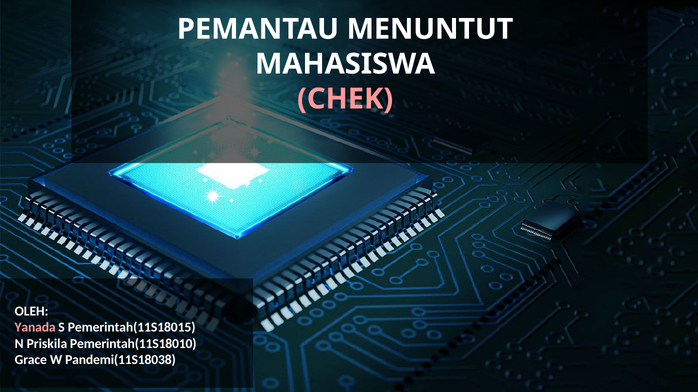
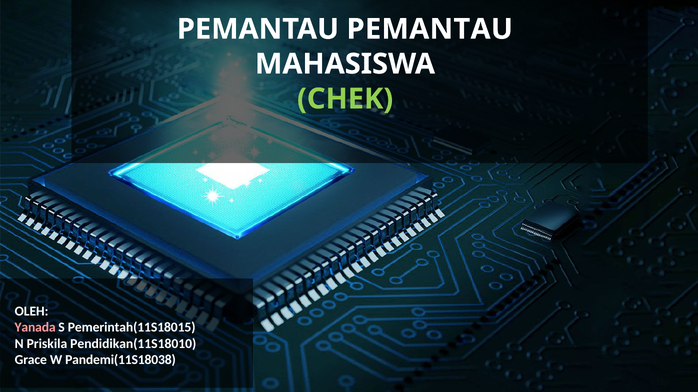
PEMANTAU MENUNTUT: MENUNTUT -> PEMANTAU
CHEK colour: pink -> light green
Pemerintah(11S18010: Pemerintah(11S18010 -> Pendidikan(11S18010
